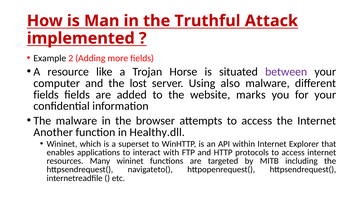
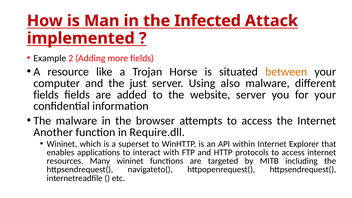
Truthful: Truthful -> Infected
between colour: purple -> orange
lost: lost -> just
website marks: marks -> server
Healthy.dll: Healthy.dll -> Require.dll
